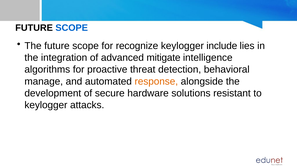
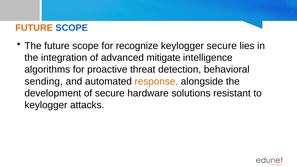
FUTURE at (34, 28) colour: black -> orange
keylogger include: include -> secure
manage: manage -> sending
